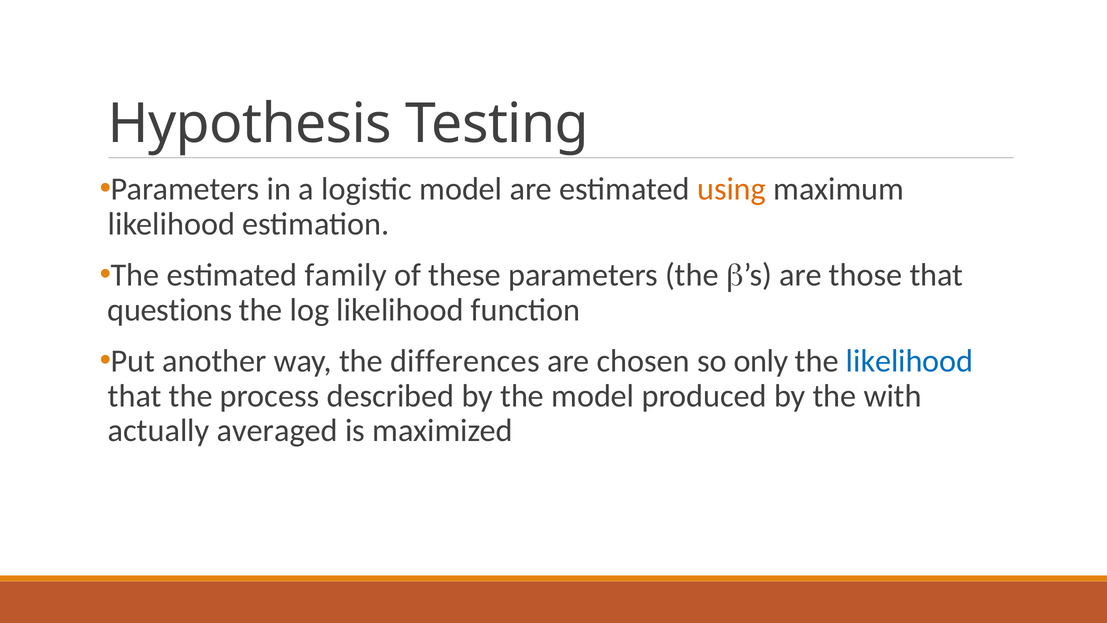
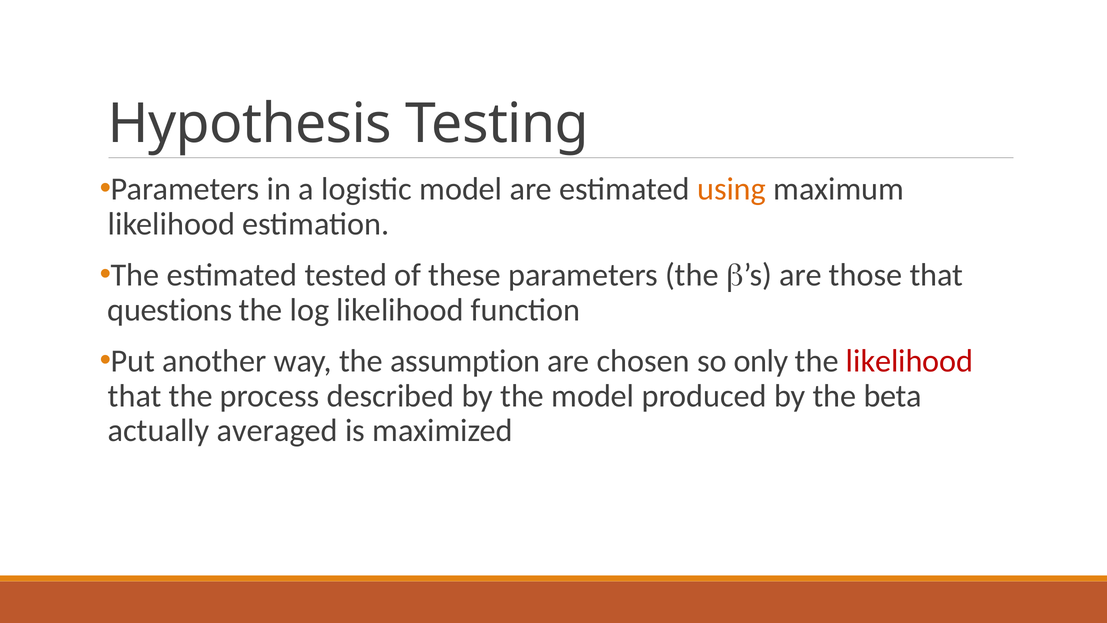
family: family -> tested
differences: differences -> assumption
likelihood at (910, 361) colour: blue -> red
with: with -> beta
